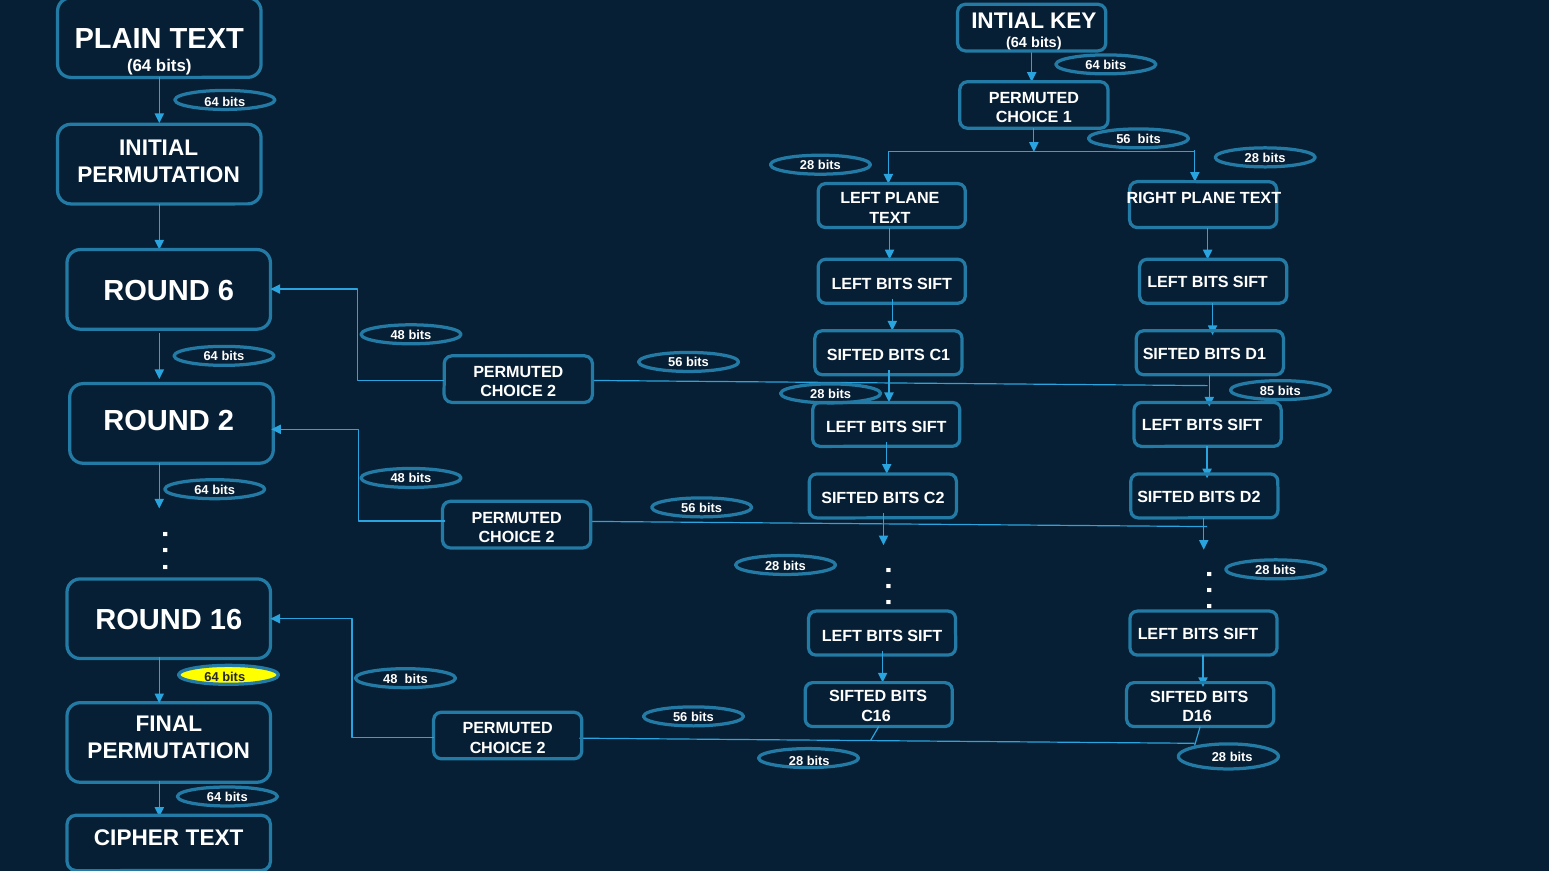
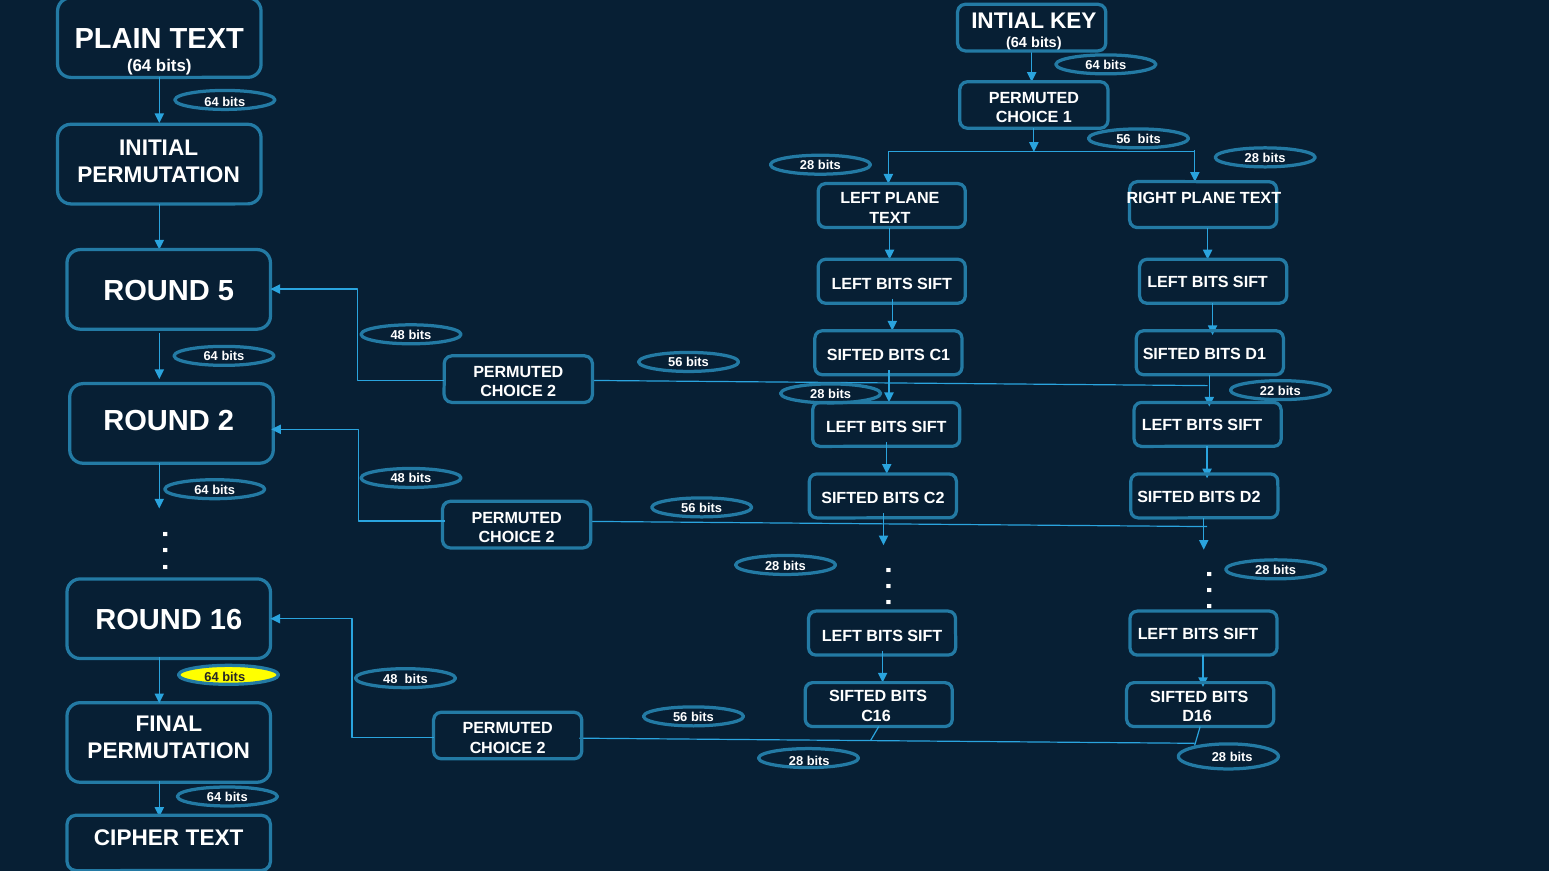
6: 6 -> 5
85: 85 -> 22
